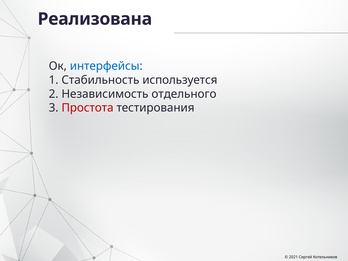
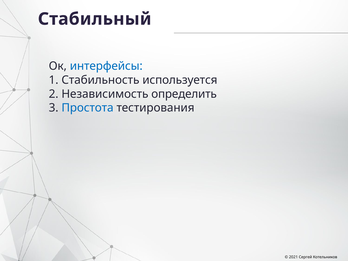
Реализована: Реализована -> Стабильный
отдельного: отдельного -> определить
Простота colour: red -> blue
